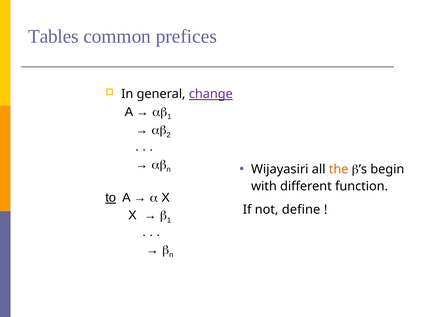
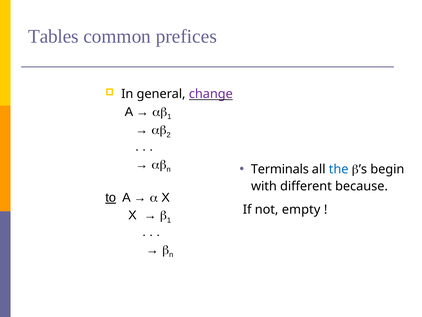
Wijayasiri: Wijayasiri -> Terminals
the colour: orange -> blue
function: function -> because
define: define -> empty
